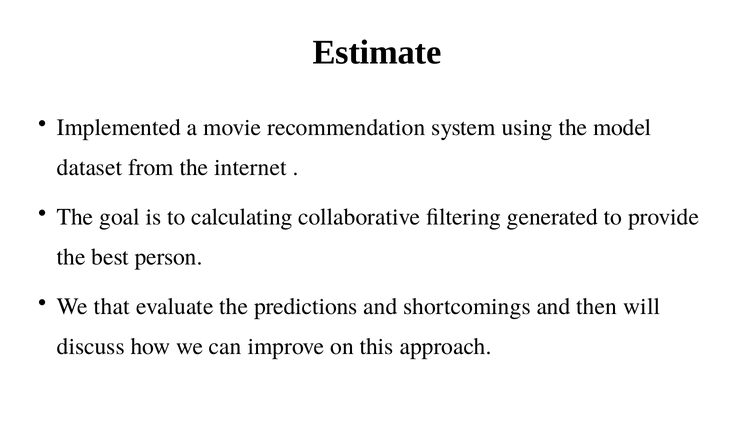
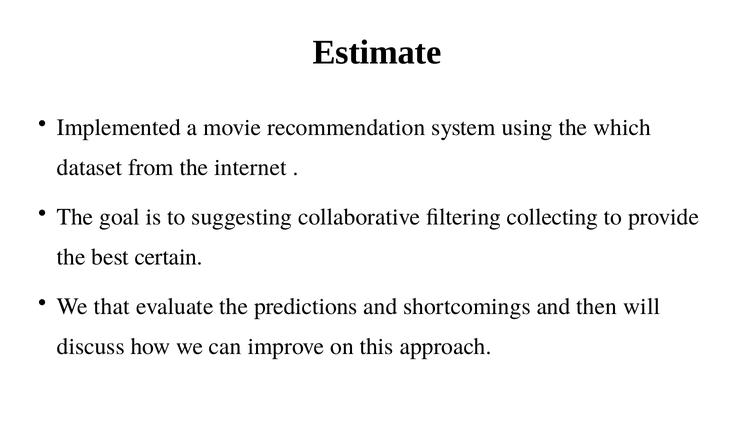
model: model -> which
calculating: calculating -> suggesting
generated: generated -> collecting
person: person -> certain
